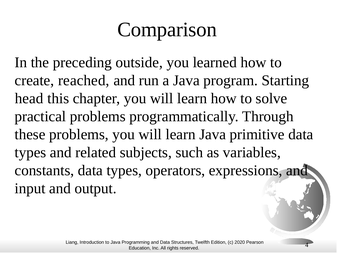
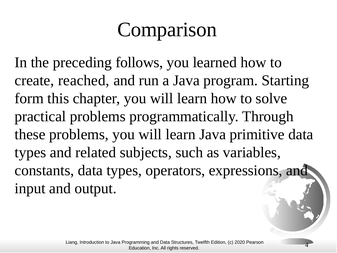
outside: outside -> follows
head: head -> form
